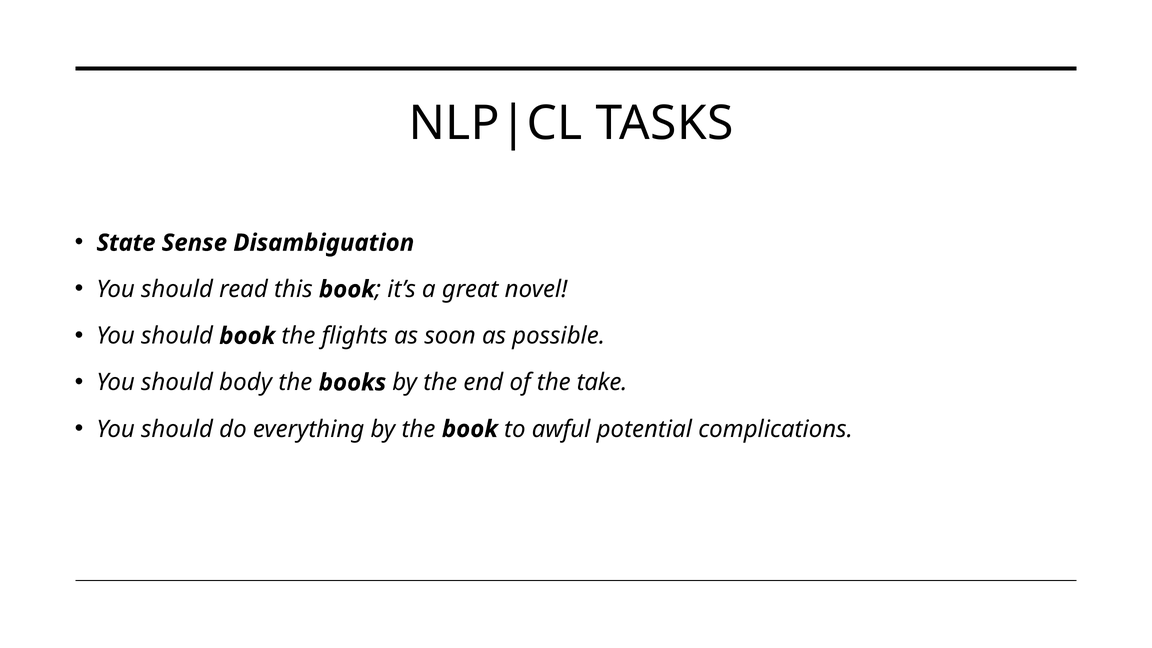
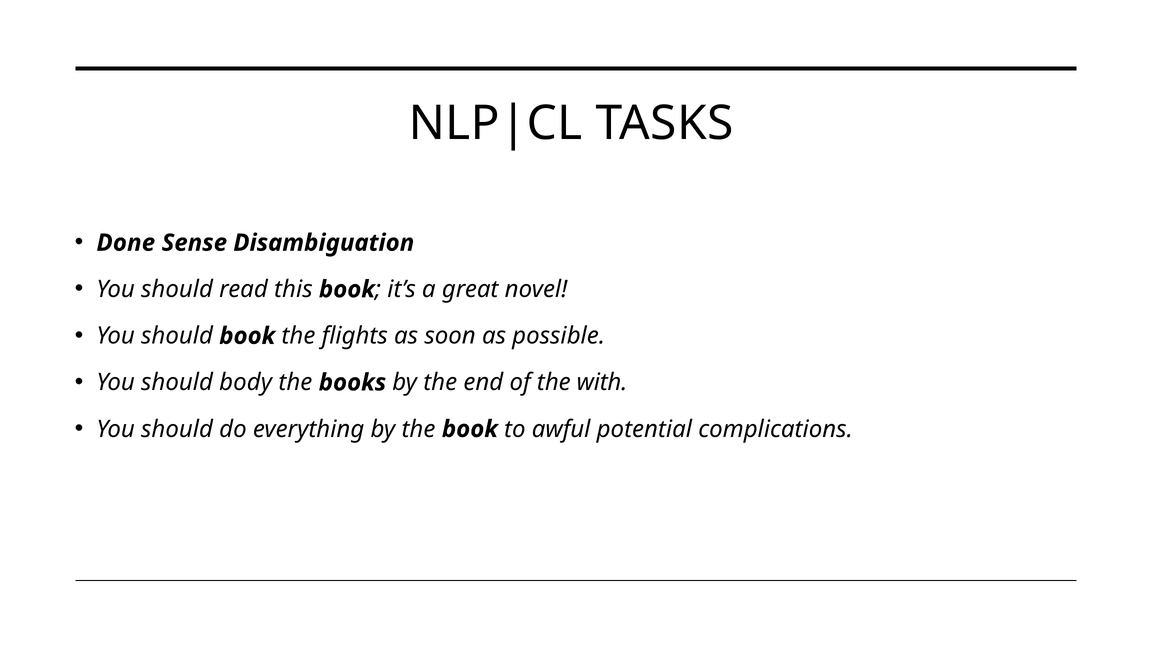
State: State -> Done
take: take -> with
